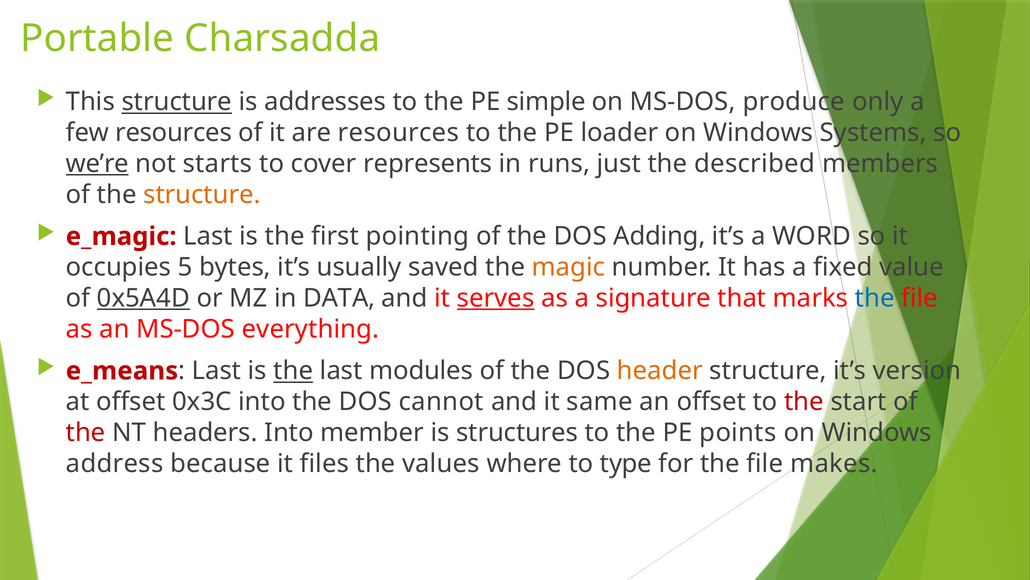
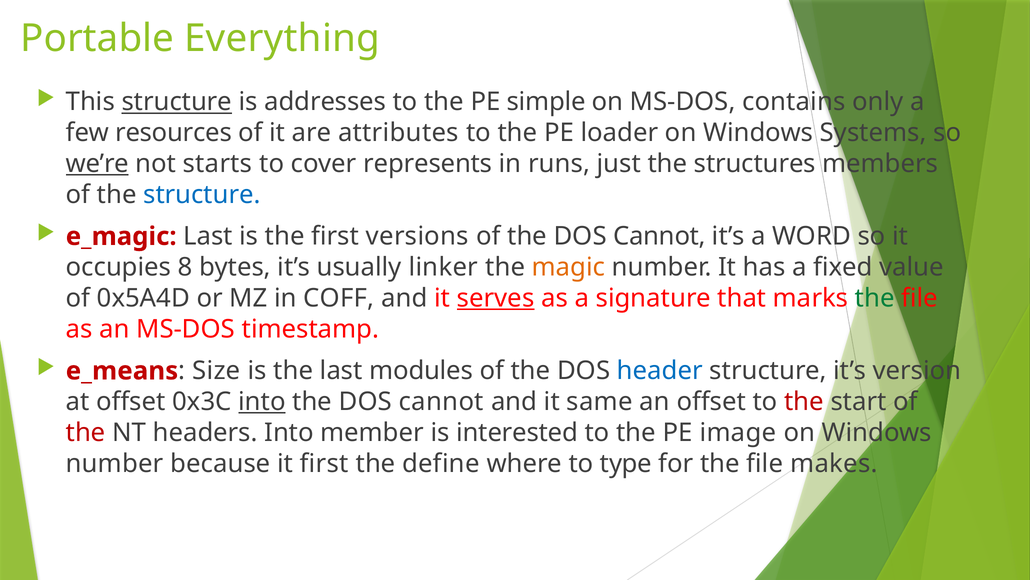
Charsadda: Charsadda -> Everything
produce: produce -> contains
are resources: resources -> attributes
described: described -> structures
structure at (202, 195) colour: orange -> blue
pointing: pointing -> versions
of the DOS Adding: Adding -> Cannot
5: 5 -> 8
saved: saved -> linker
0x5A4D underline: present -> none
DATA: DATA -> COFF
the at (875, 298) colour: blue -> green
everything: everything -> timestamp
Last at (217, 371): Last -> Size
the at (293, 371) underline: present -> none
header colour: orange -> blue
into at (262, 401) underline: none -> present
structures: structures -> interested
points: points -> image
address at (115, 463): address -> number
it files: files -> first
values: values -> define
